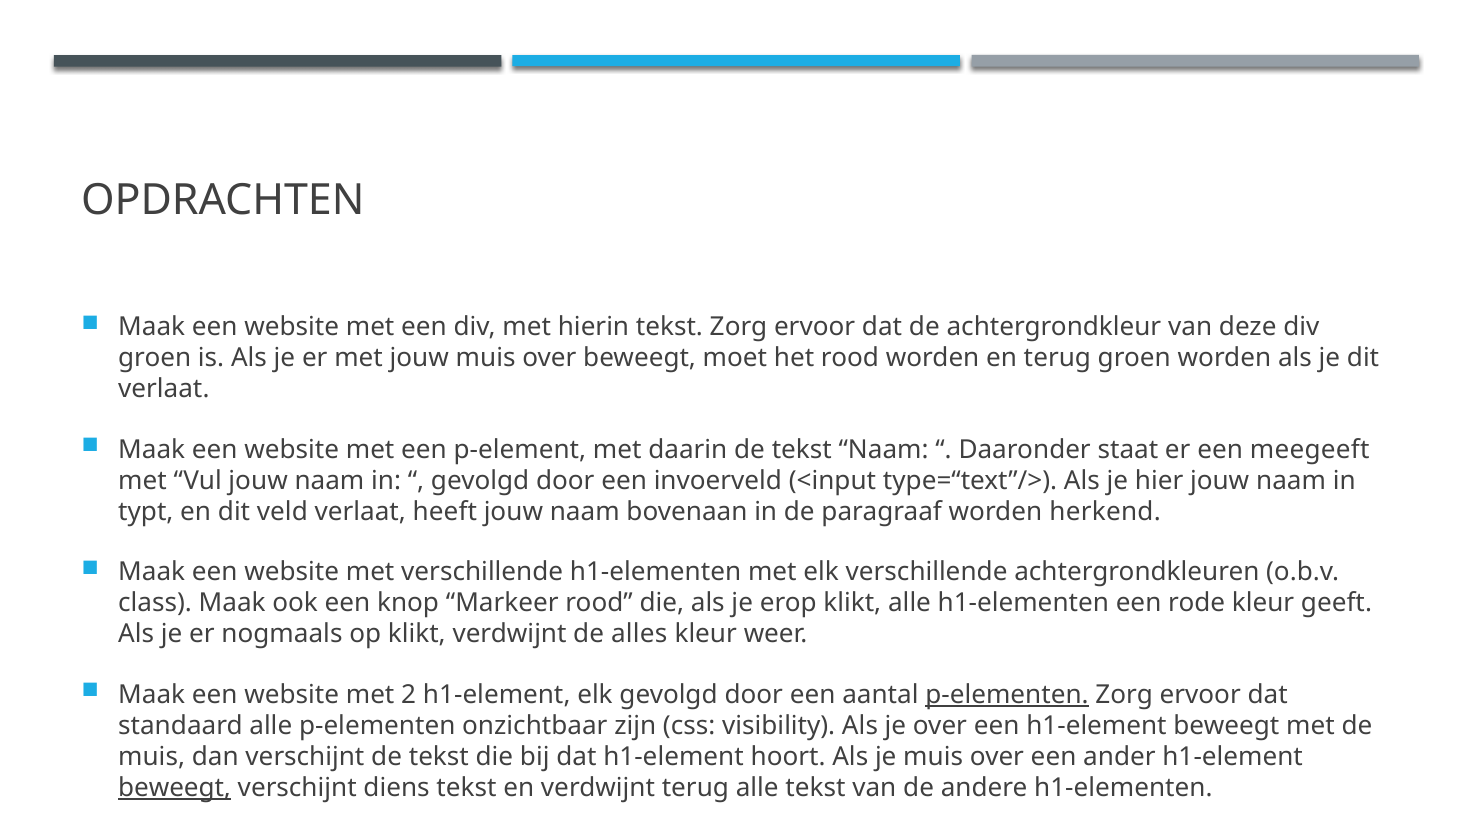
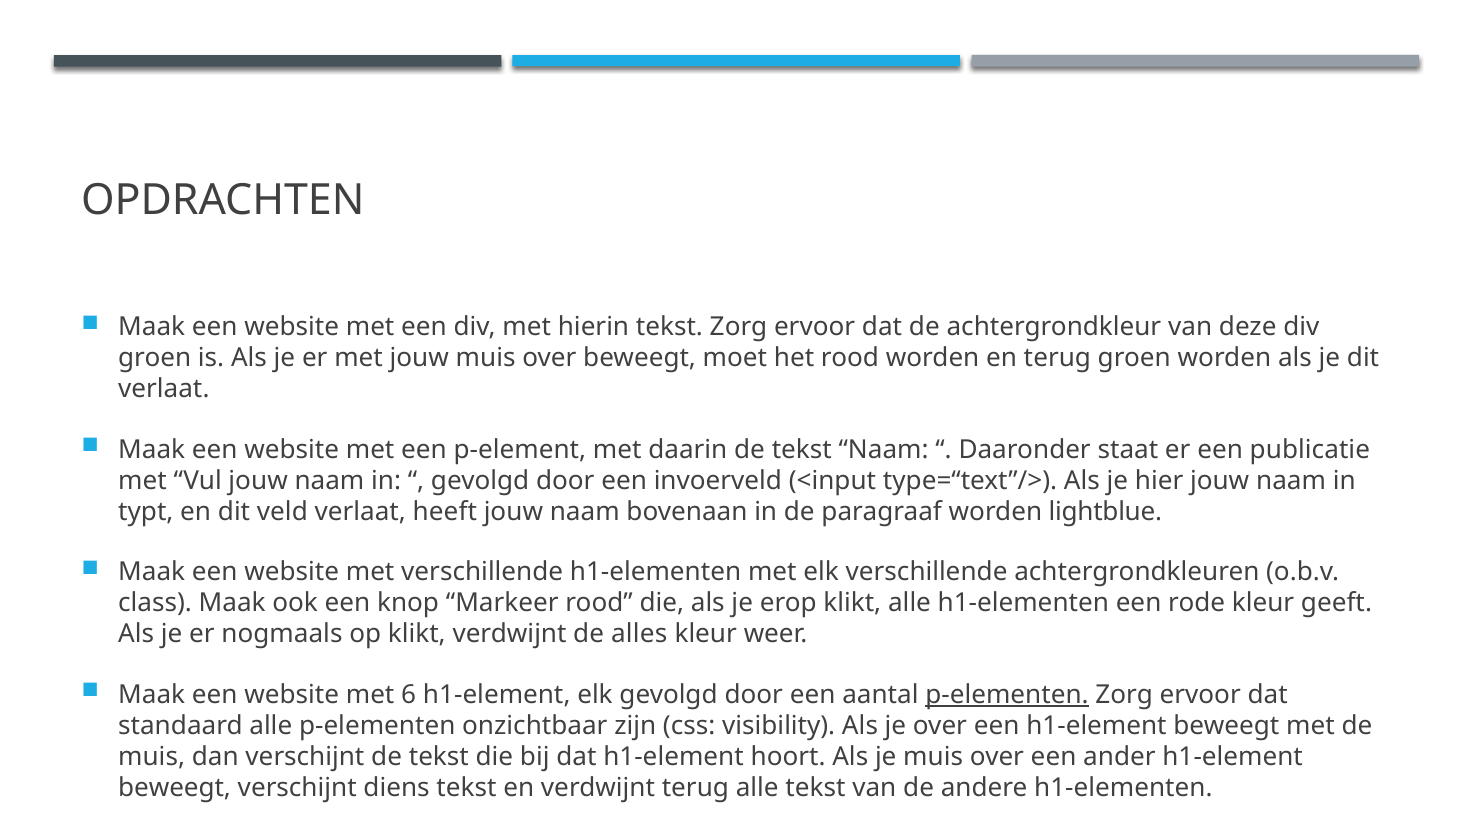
meegeeft: meegeeft -> publicatie
herkend: herkend -> lightblue
2: 2 -> 6
beweegt at (175, 787) underline: present -> none
